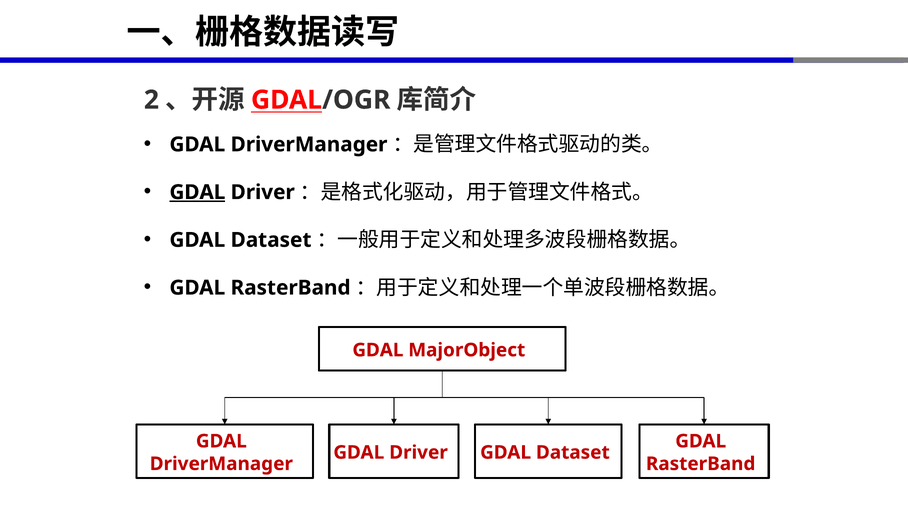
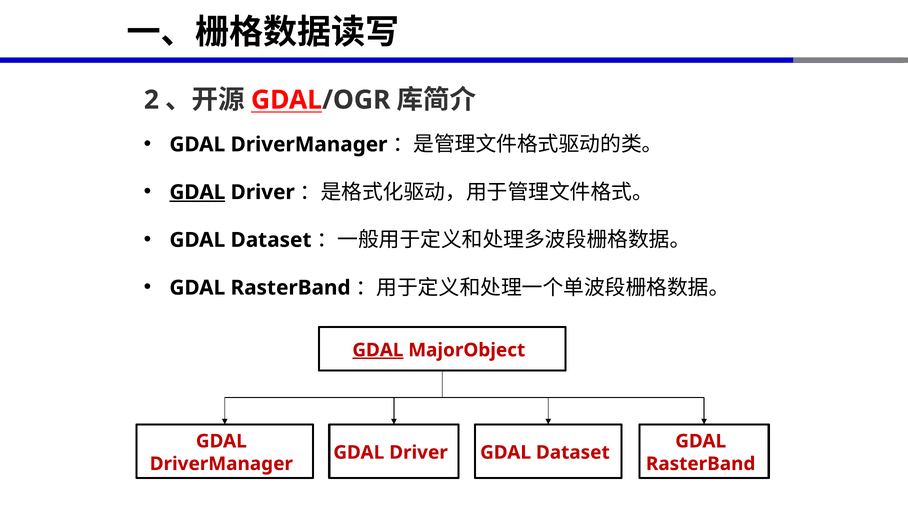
GDAL at (378, 351) underline: none -> present
